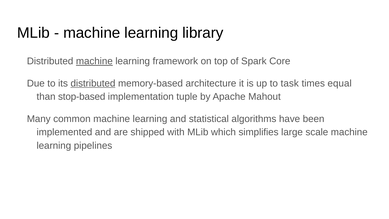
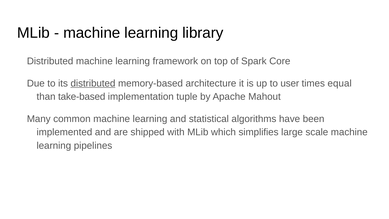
machine at (94, 61) underline: present -> none
task: task -> user
stop-based: stop-based -> take-based
